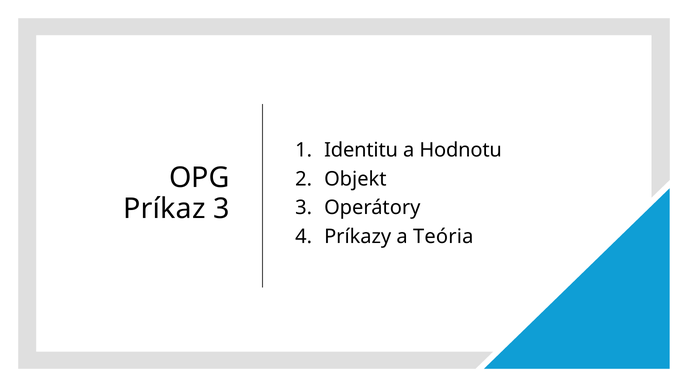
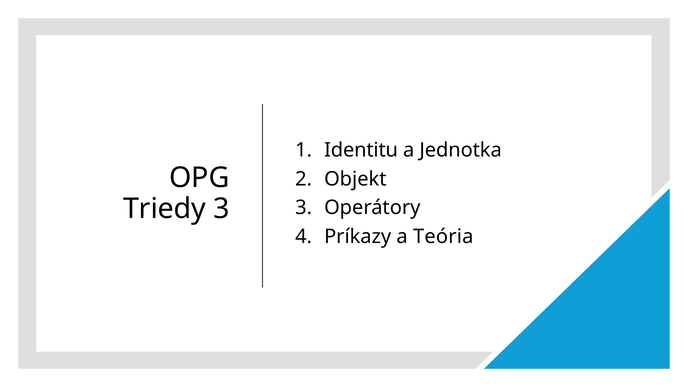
Hodnotu: Hodnotu -> Jednotka
Príkaz: Príkaz -> Triedy
